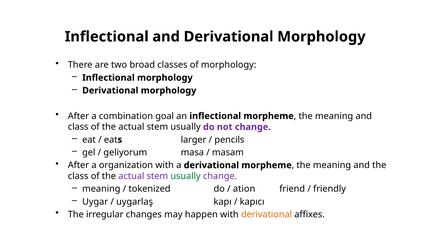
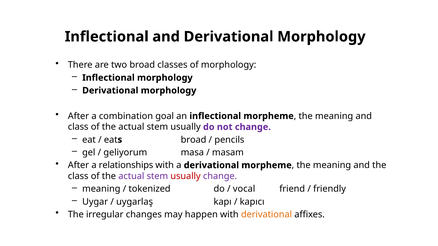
larger at (194, 140): larger -> broad
organization: organization -> relationships
usually at (186, 176) colour: green -> red
ation: ation -> vocal
